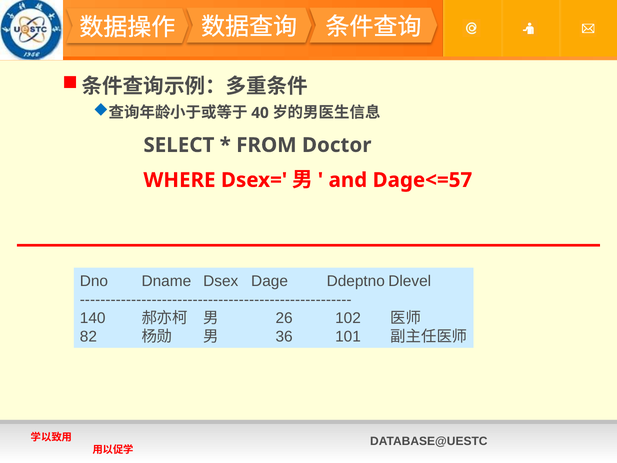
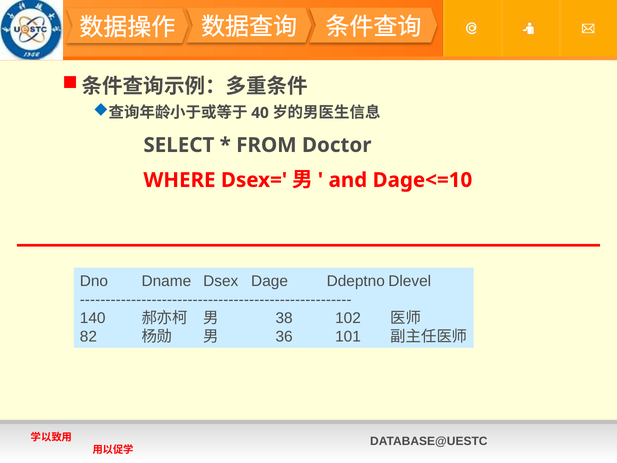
Dage<=57: Dage<=57 -> Dage<=10
26: 26 -> 38
